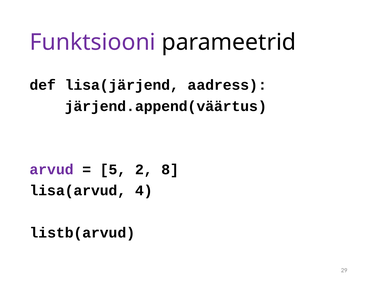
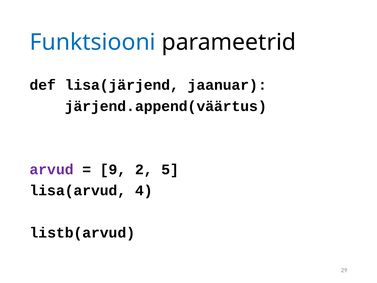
Funktsiooni colour: purple -> blue
aadress: aadress -> jaanuar
5: 5 -> 9
8: 8 -> 5
